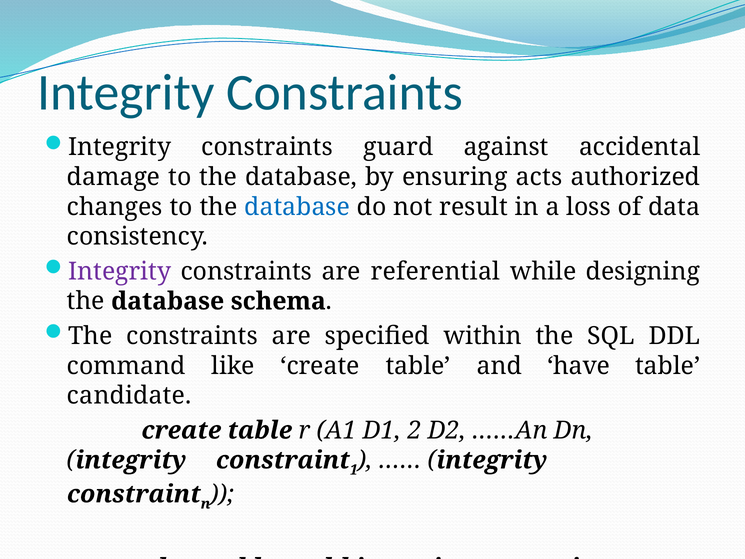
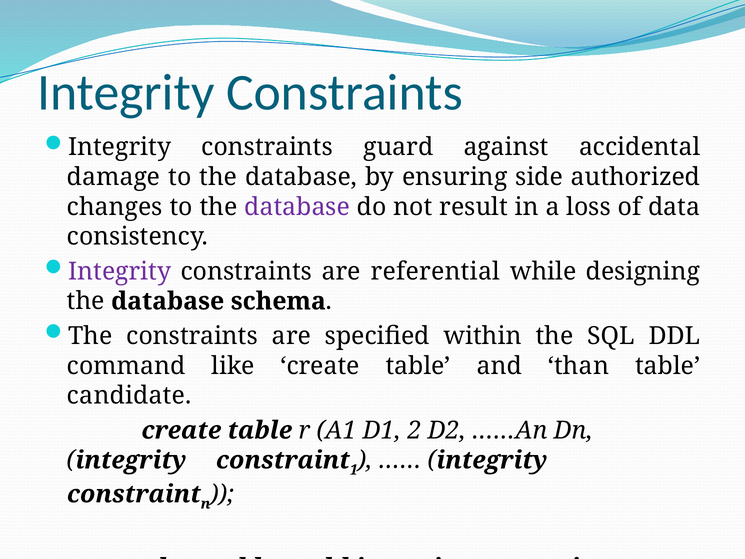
acts: acts -> side
database at (297, 207) colour: blue -> purple
have: have -> than
